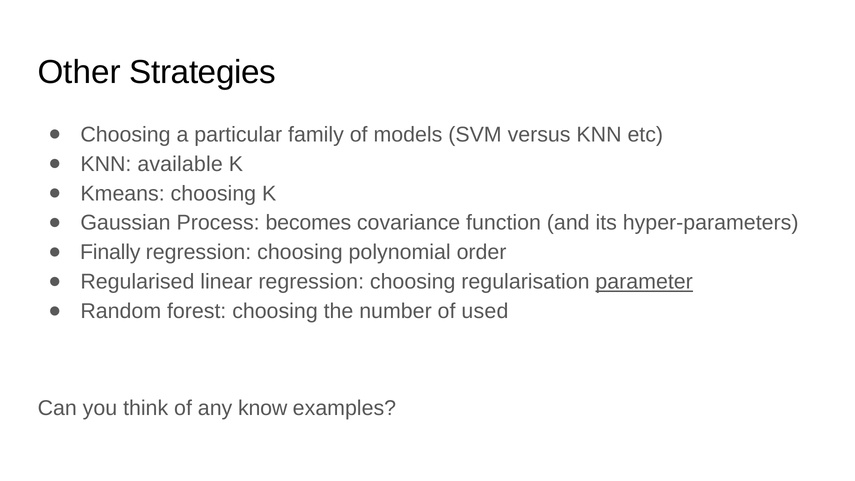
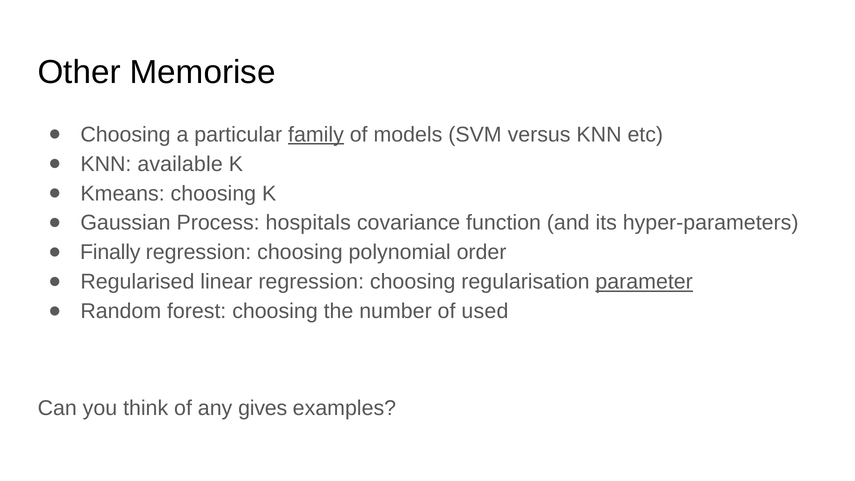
Strategies: Strategies -> Memorise
family underline: none -> present
becomes: becomes -> hospitals
know: know -> gives
